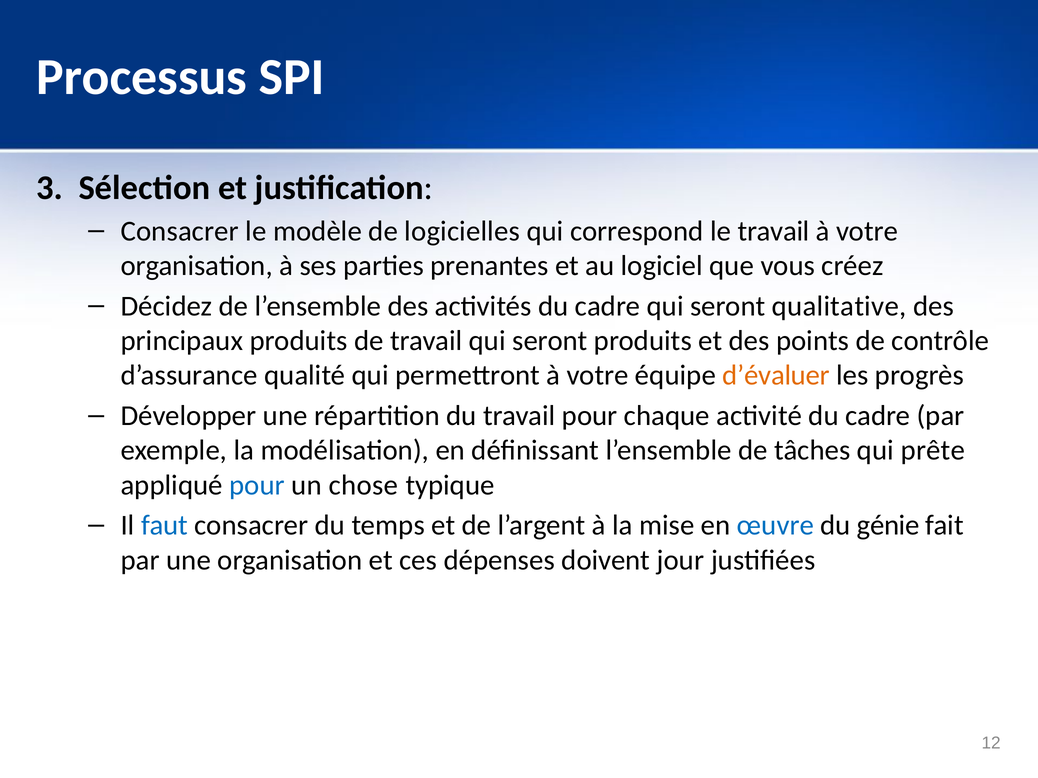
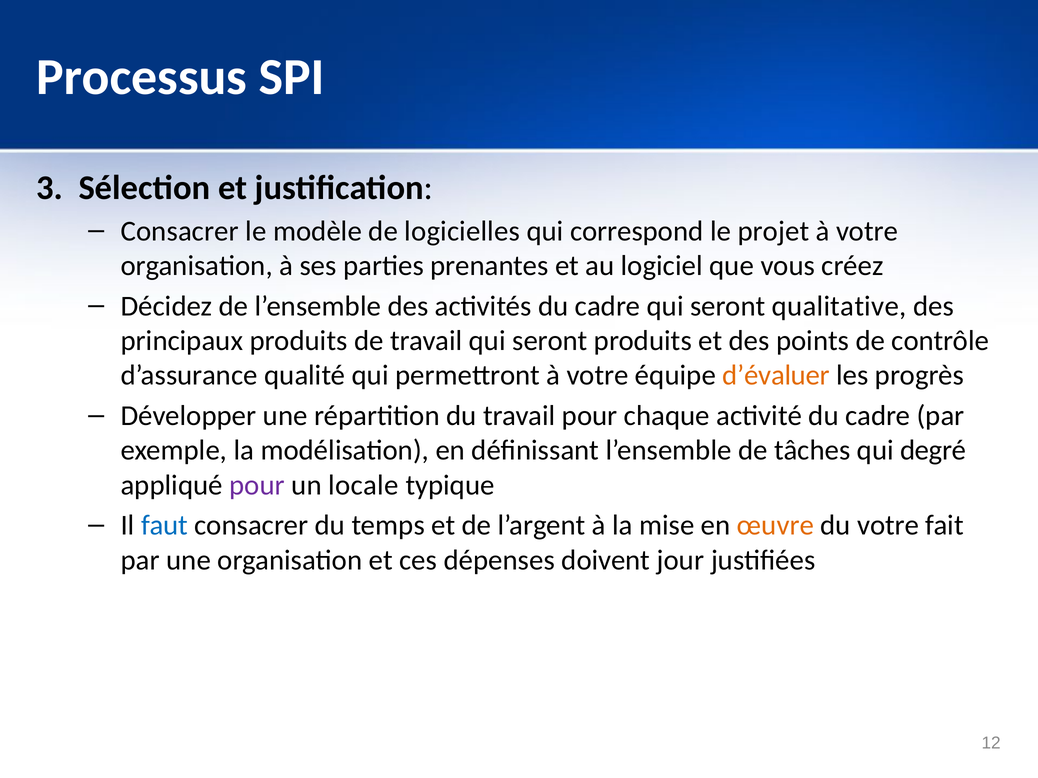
le travail: travail -> projet
prête: prête -> degré
pour at (257, 485) colour: blue -> purple
chose: chose -> locale
œuvre colour: blue -> orange
du génie: génie -> votre
